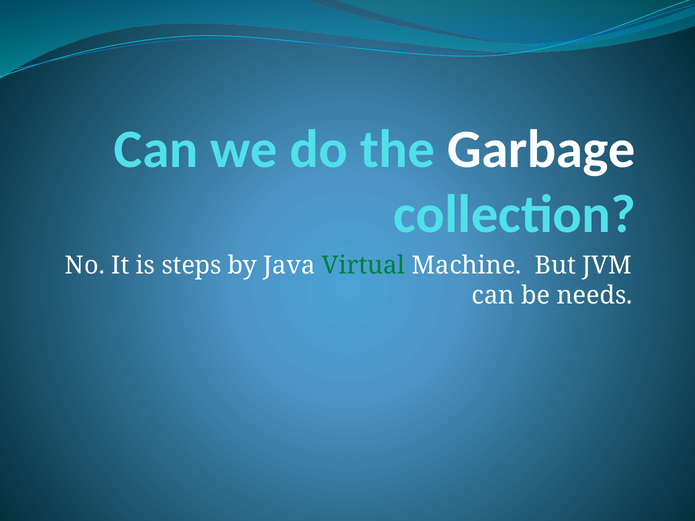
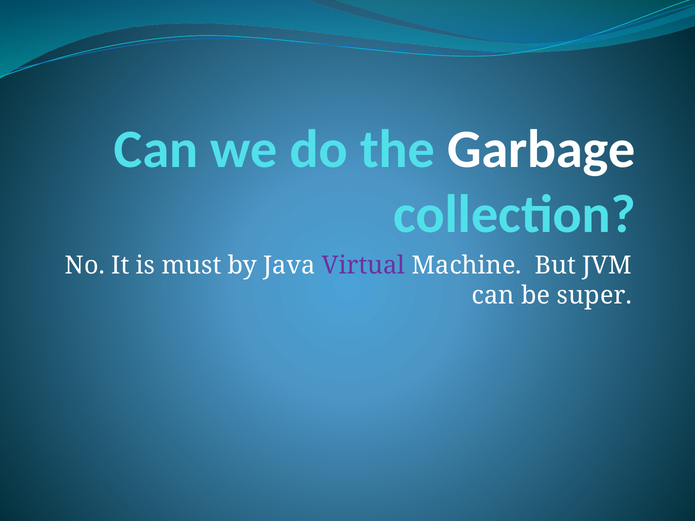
steps: steps -> must
Virtual colour: green -> purple
needs: needs -> super
